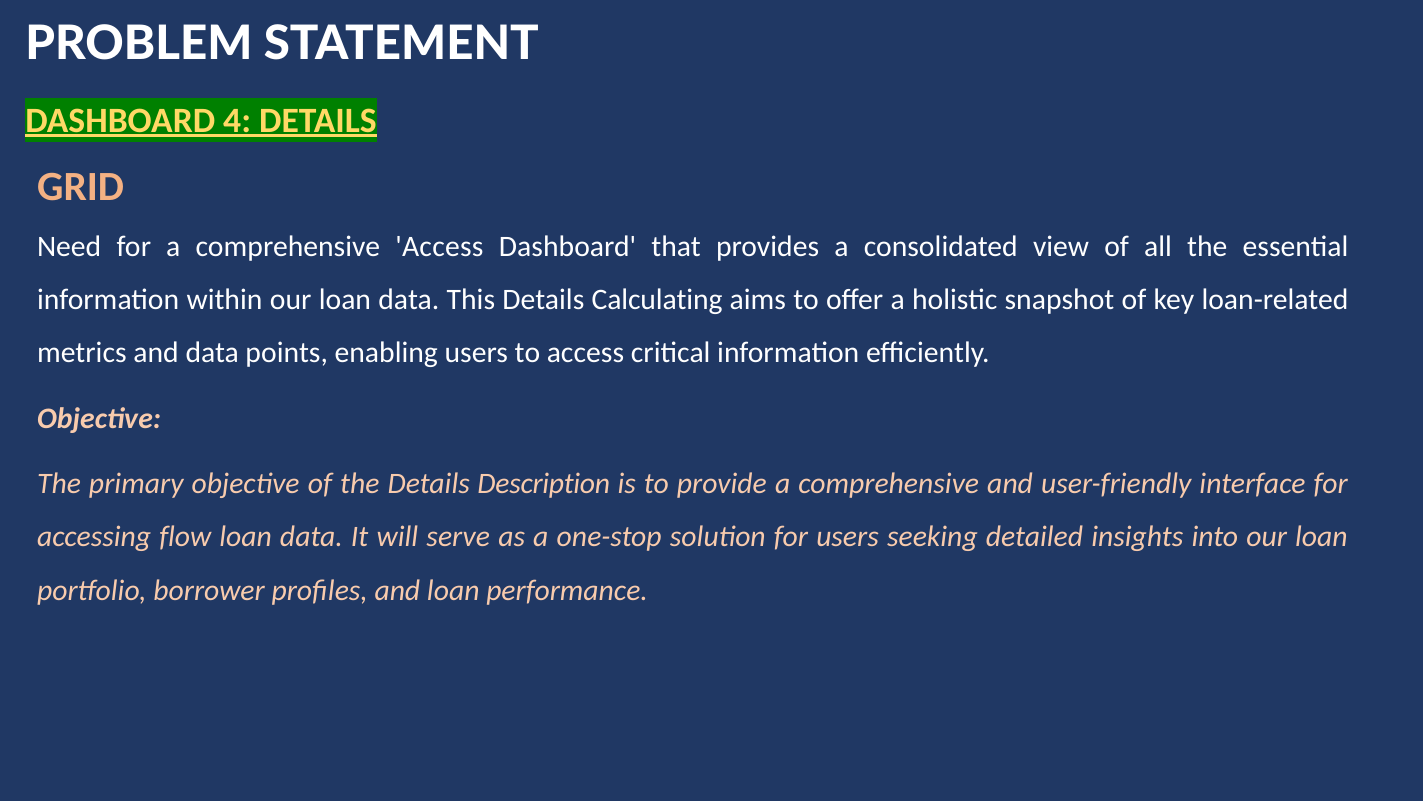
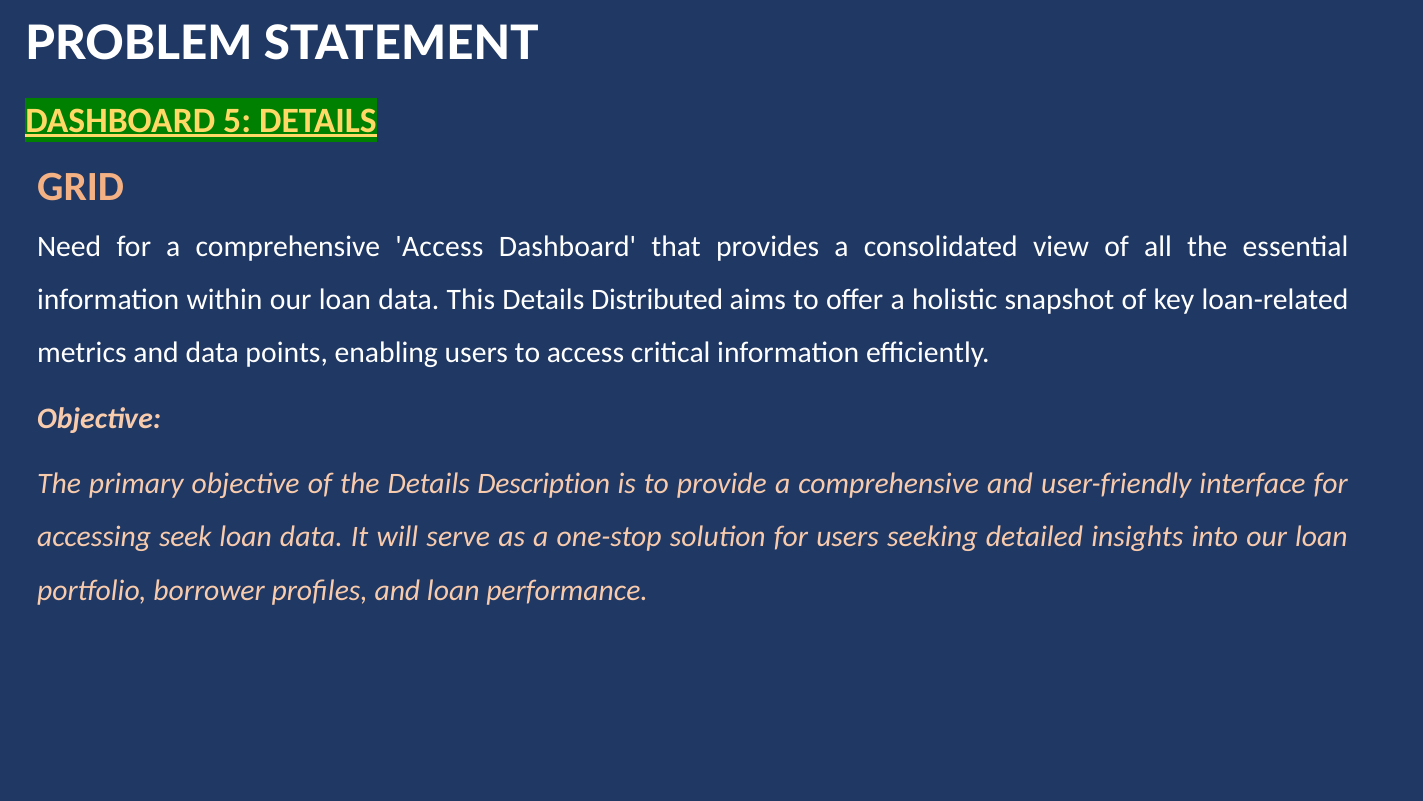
4: 4 -> 5
Calculating: Calculating -> Distributed
flow: flow -> seek
